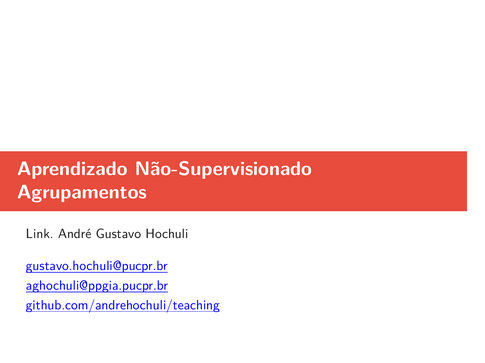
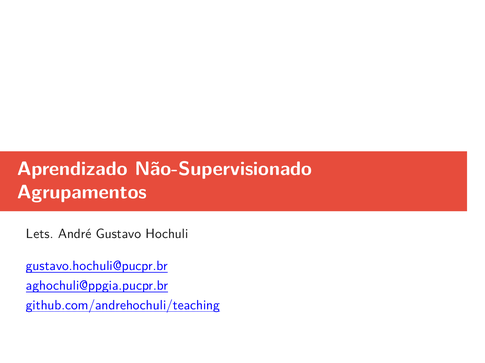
Link: Link -> Lets
